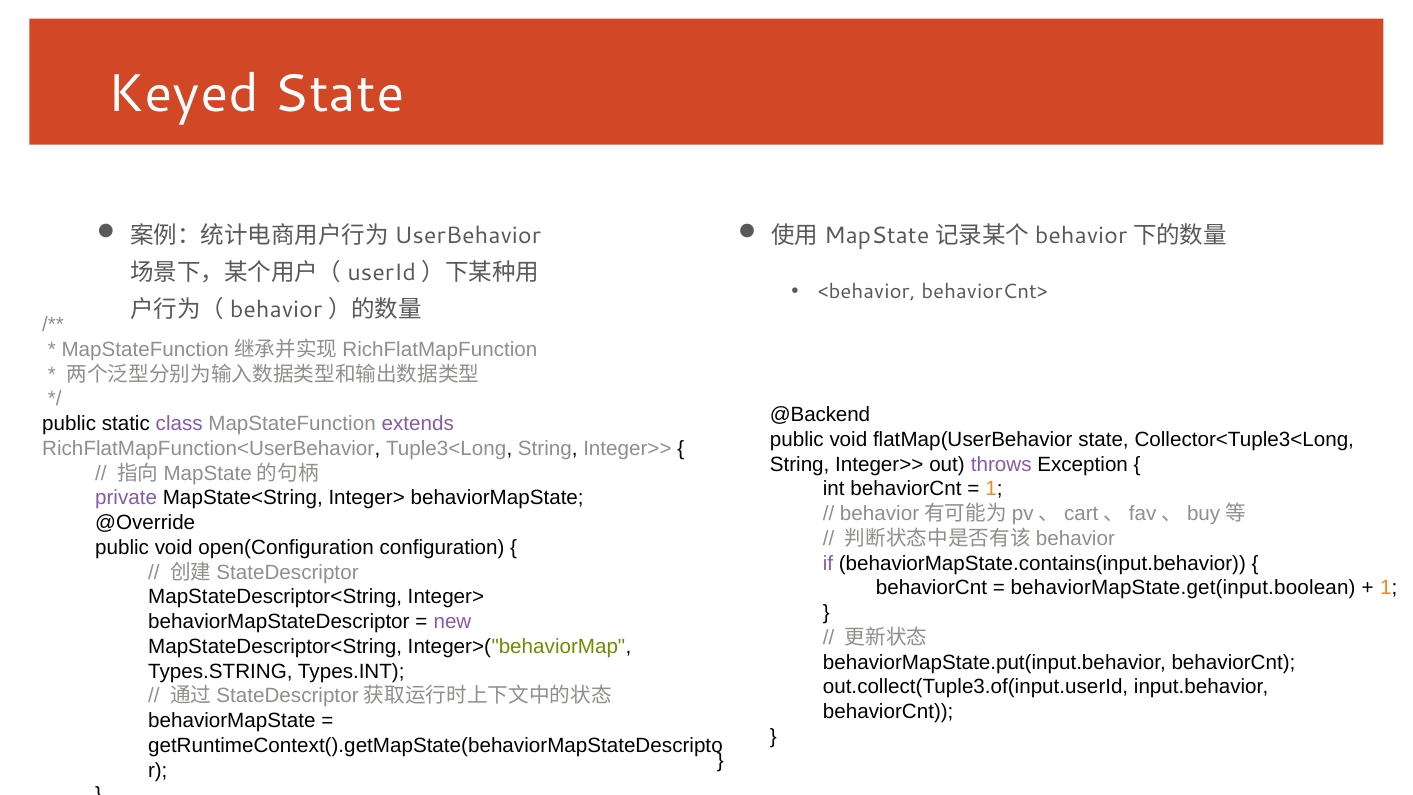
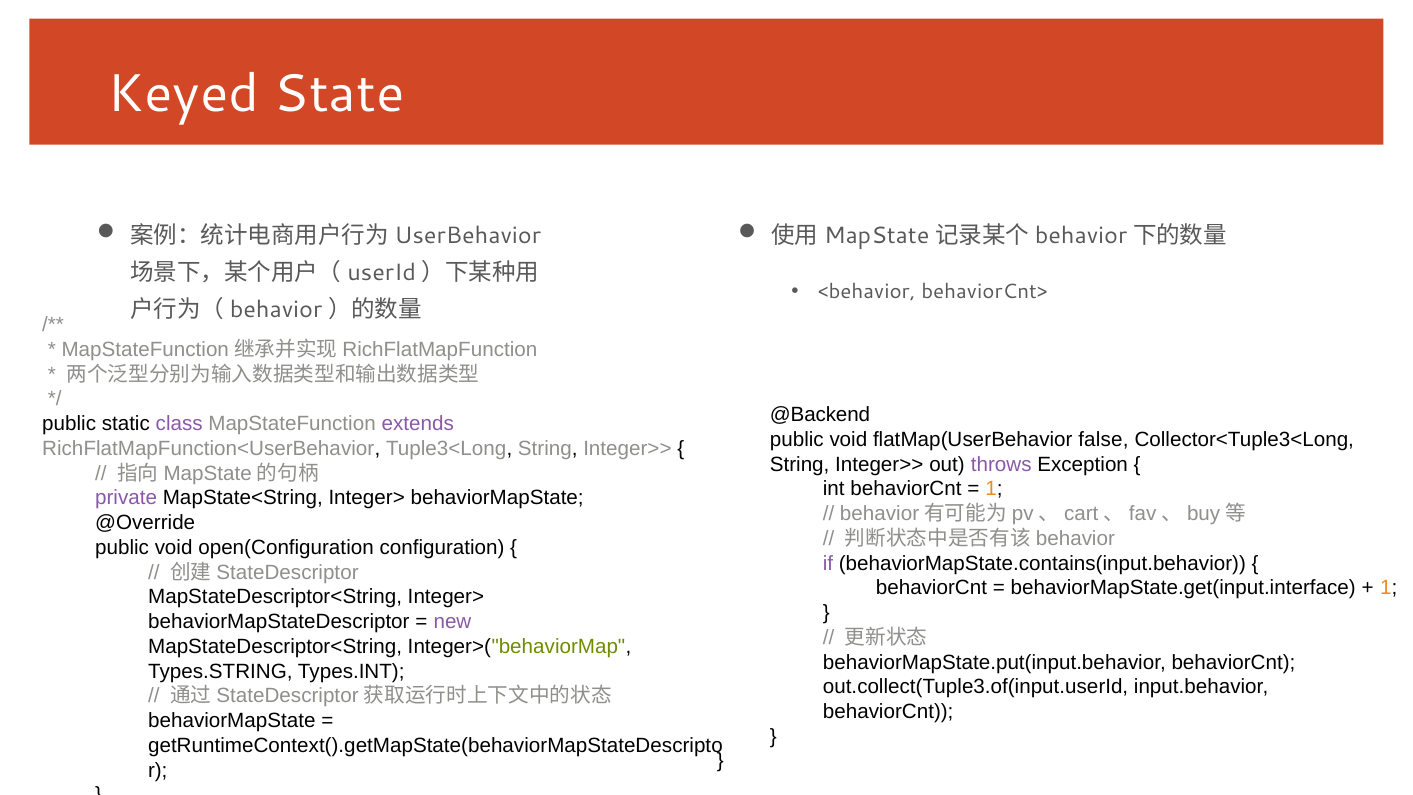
flatMap(UserBehavior state: state -> false
behaviorMapState.get(input.boolean: behaviorMapState.get(input.boolean -> behaviorMapState.get(input.interface
